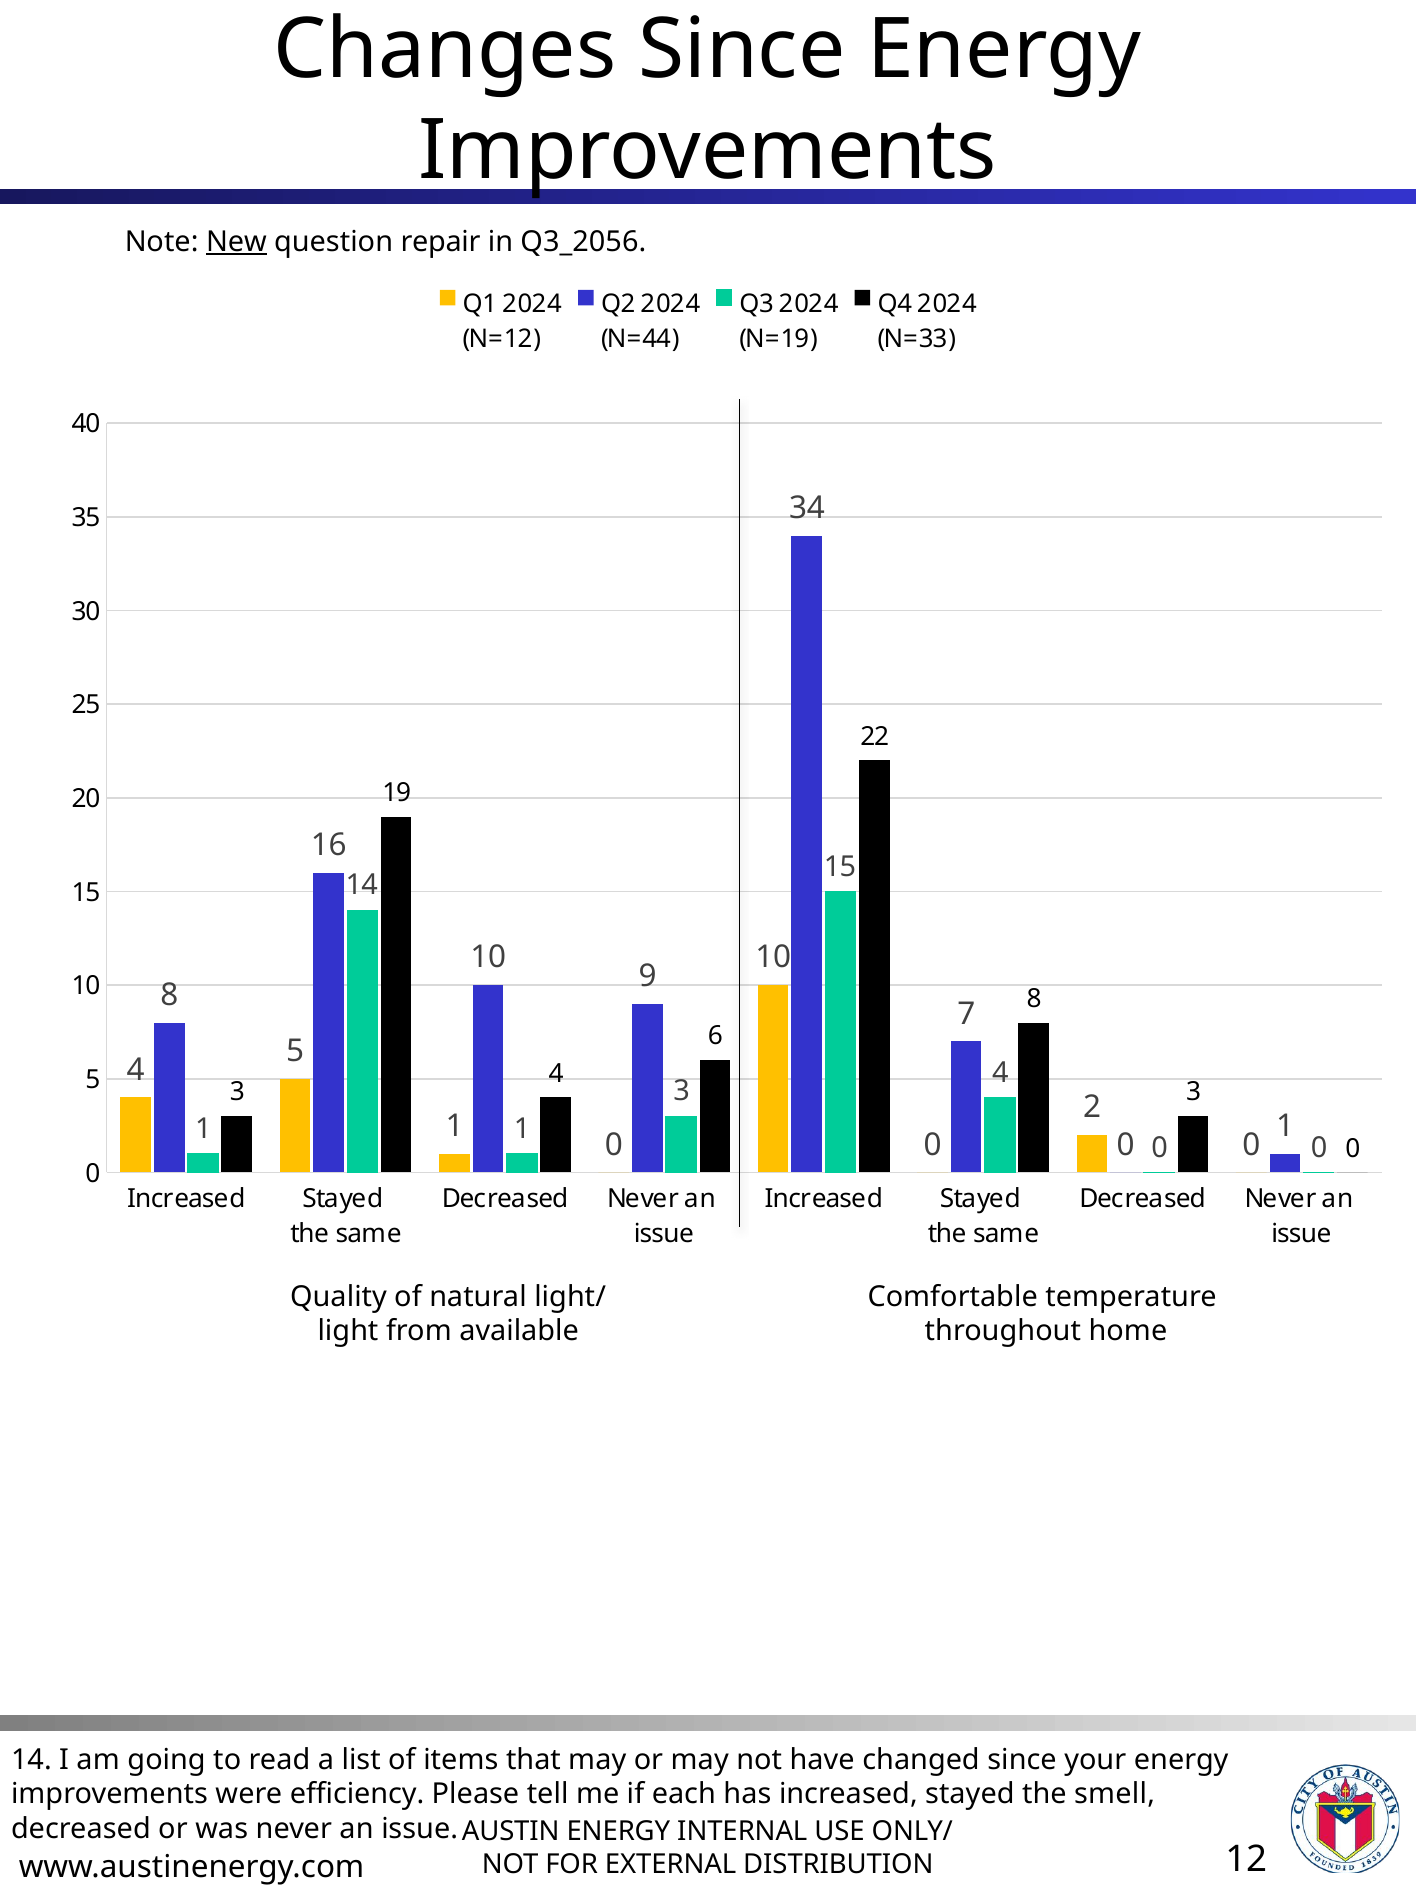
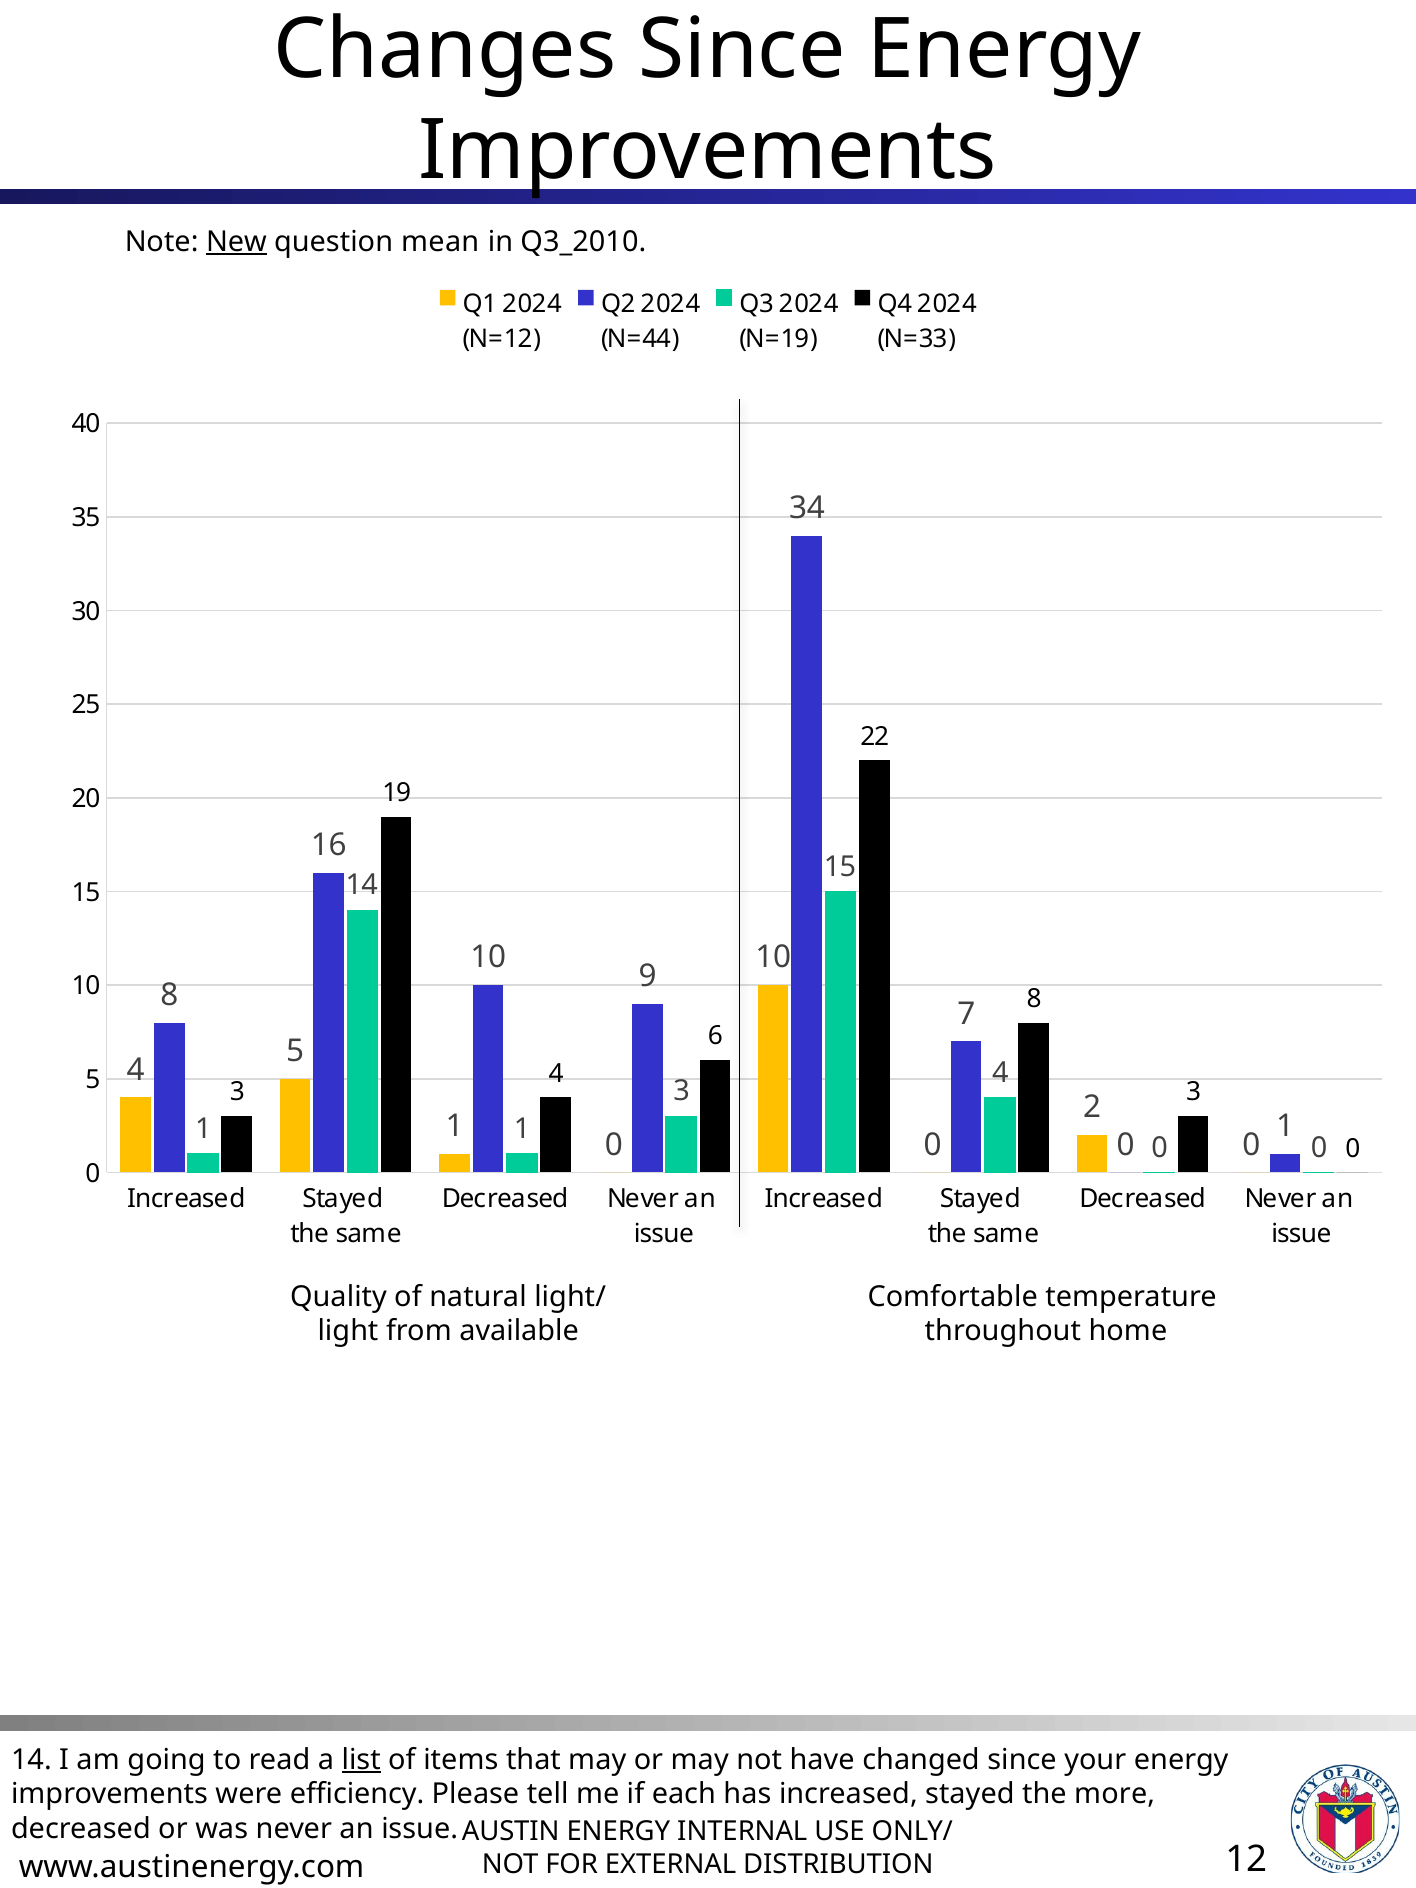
repair: repair -> mean
Q3_2056: Q3_2056 -> Q3_2010
list underline: none -> present
smell: smell -> more
